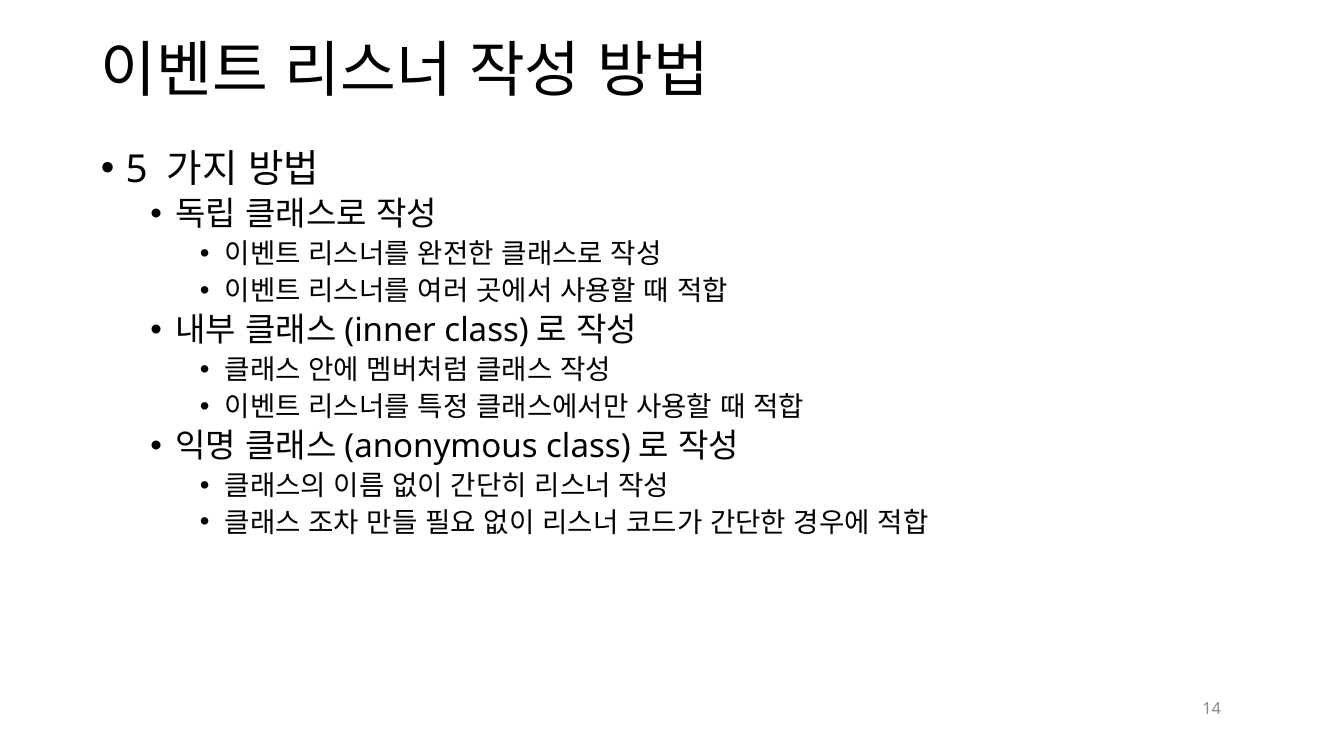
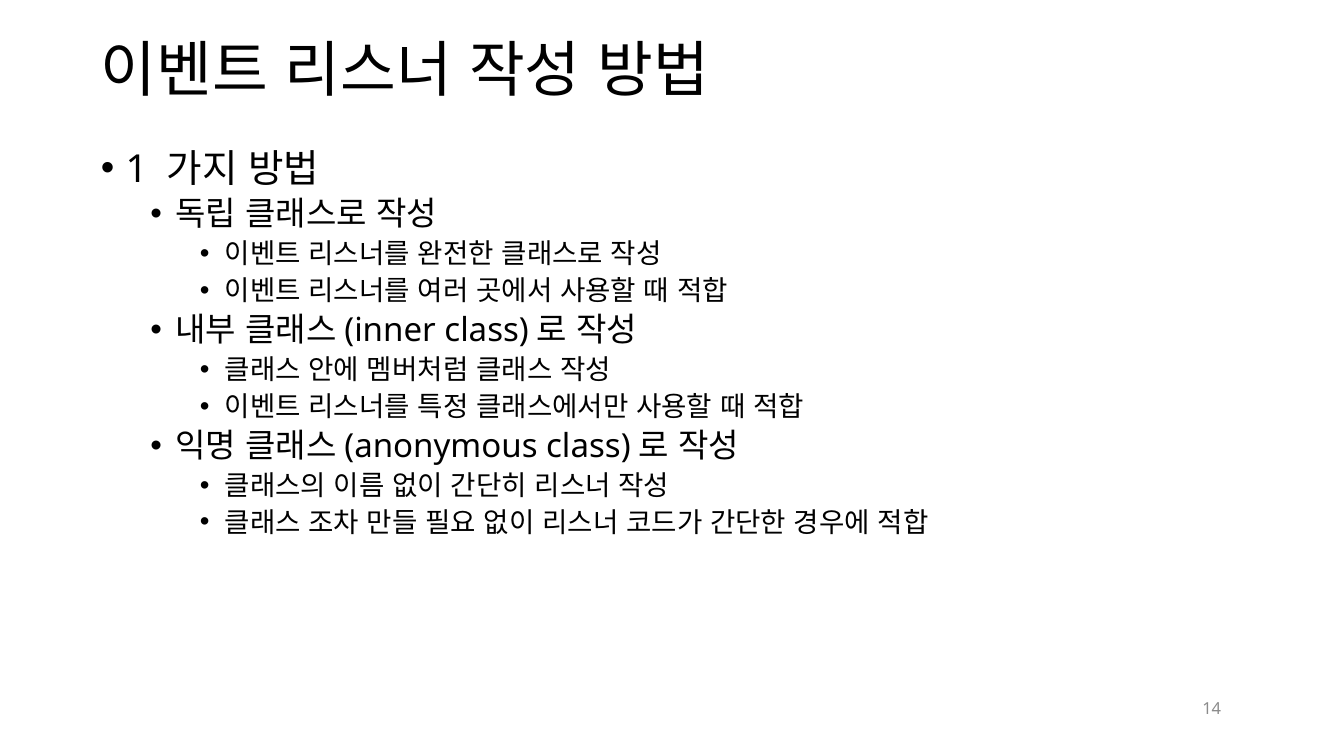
5: 5 -> 1
